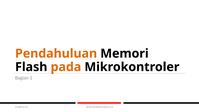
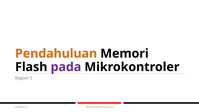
pada colour: orange -> purple
